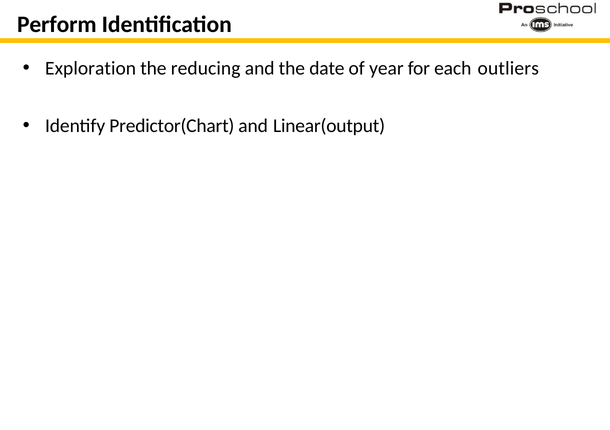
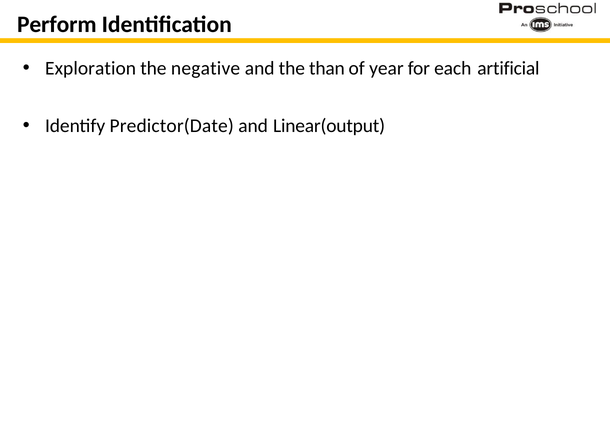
reducing: reducing -> negative
date: date -> than
outliers: outliers -> artificial
Predictor(Chart: Predictor(Chart -> Predictor(Date
